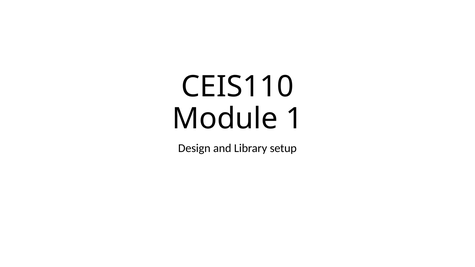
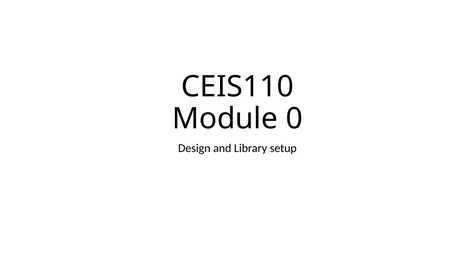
1: 1 -> 0
